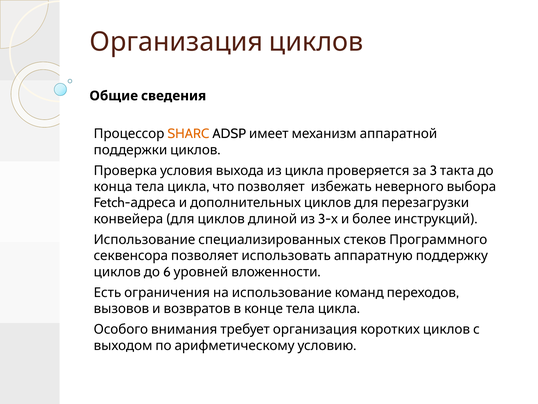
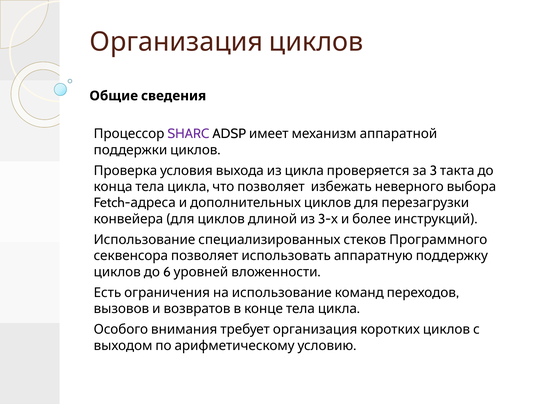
SHARC colour: orange -> purple
